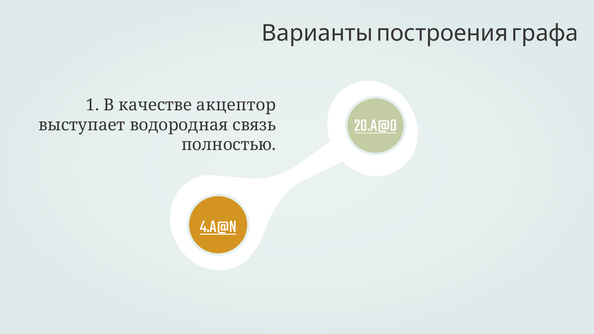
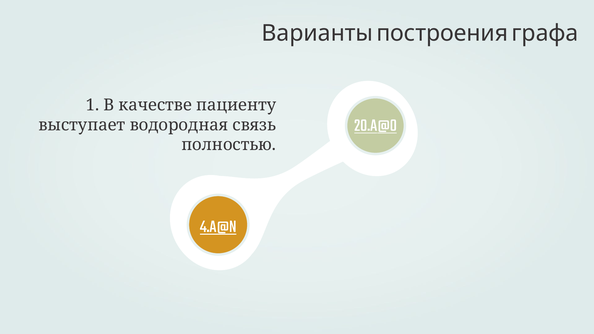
акцептор: акцептор -> пациенту
